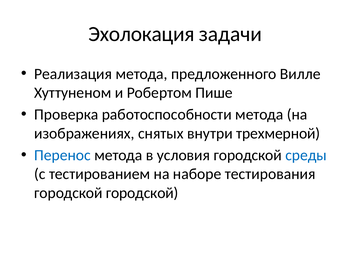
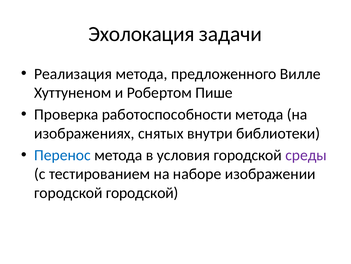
трехмерной: трехмерной -> библиотеки
среды colour: blue -> purple
тестирования: тестирования -> изображении
